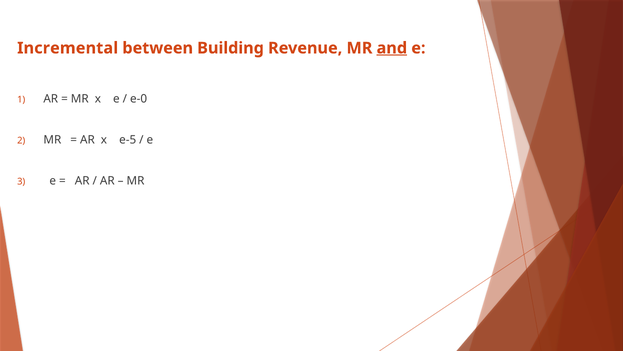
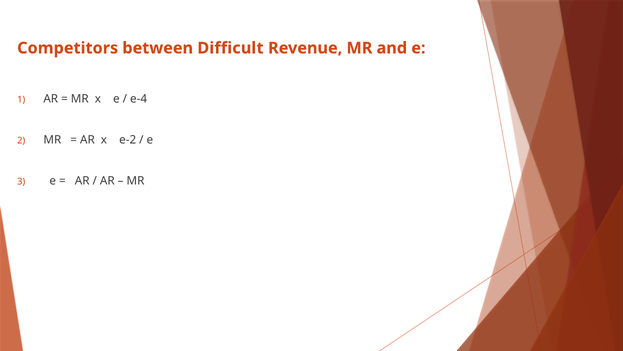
Incremental: Incremental -> Competitors
Building: Building -> Difficult
and underline: present -> none
e-0: e-0 -> e-4
e-5: e-5 -> e-2
